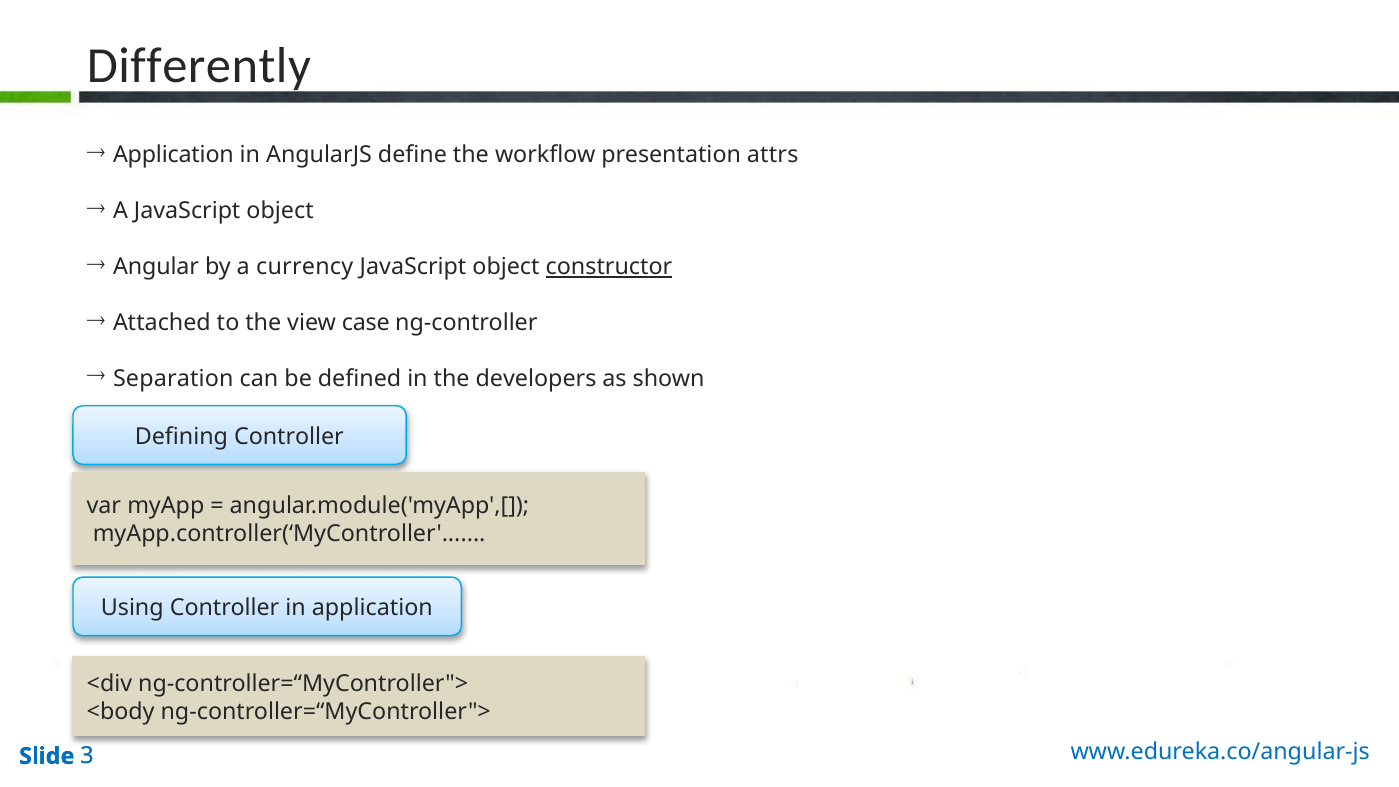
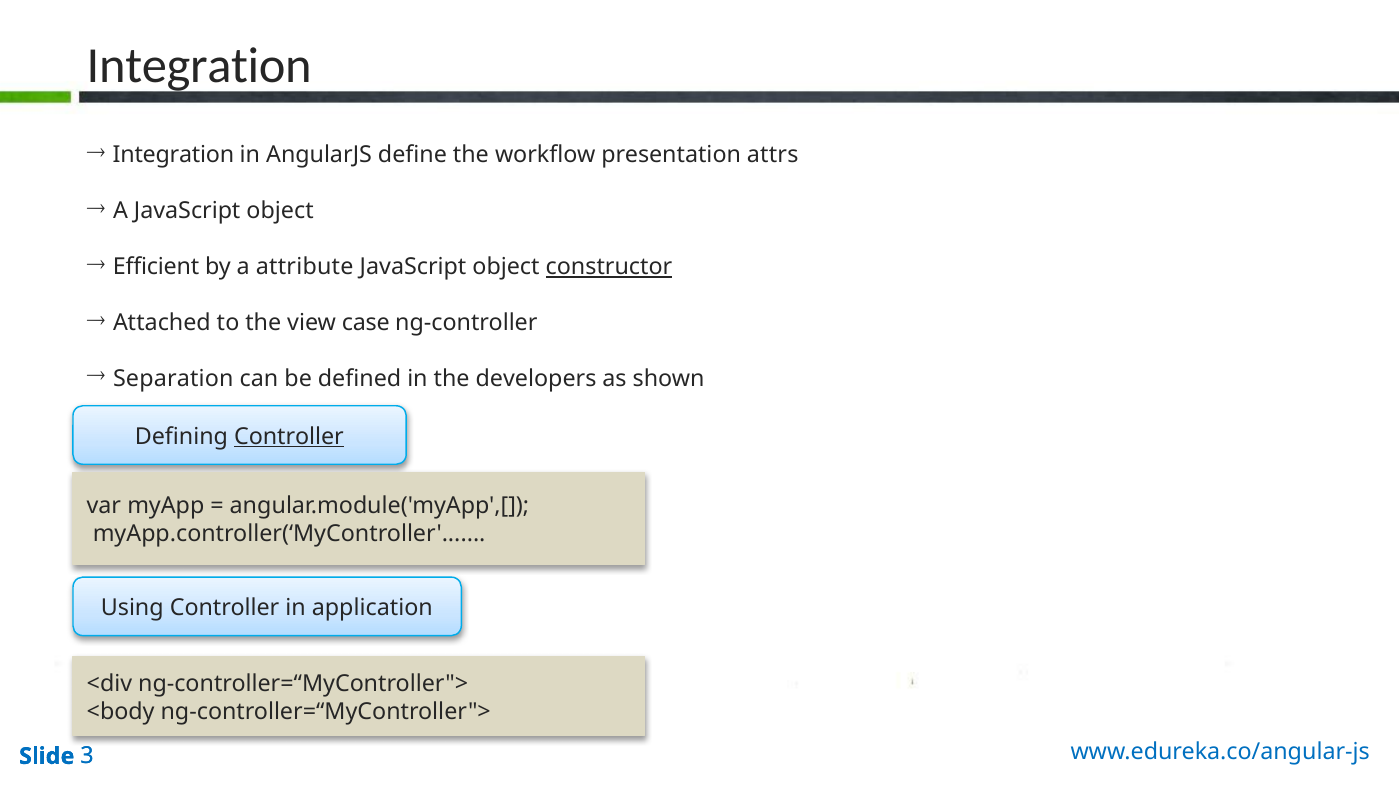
Differently at (199, 65): Differently -> Integration
Application at (173, 155): Application -> Integration
Angular: Angular -> Efficient
currency: currency -> attribute
Controller at (289, 437) underline: none -> present
